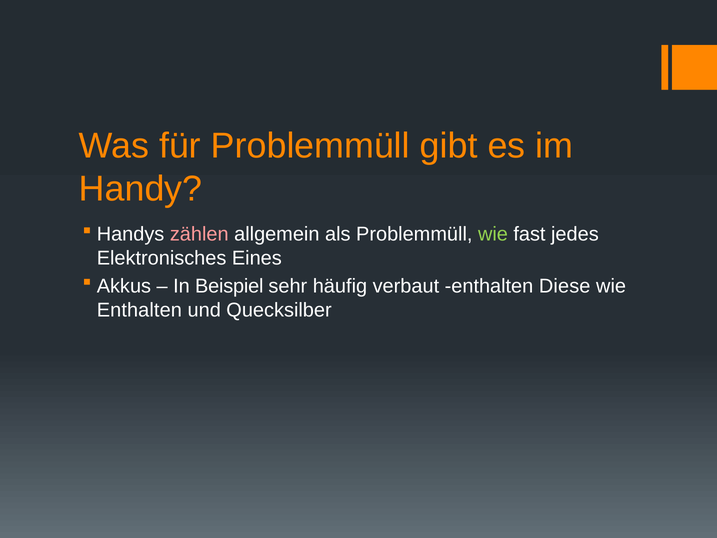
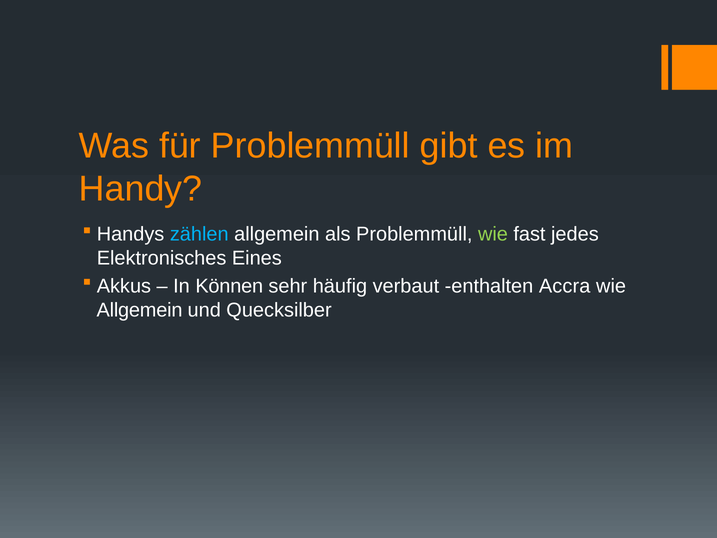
zählen colour: pink -> light blue
Beispiel: Beispiel -> Können
Diese: Diese -> Accra
Enthalten at (139, 310): Enthalten -> Allgemein
